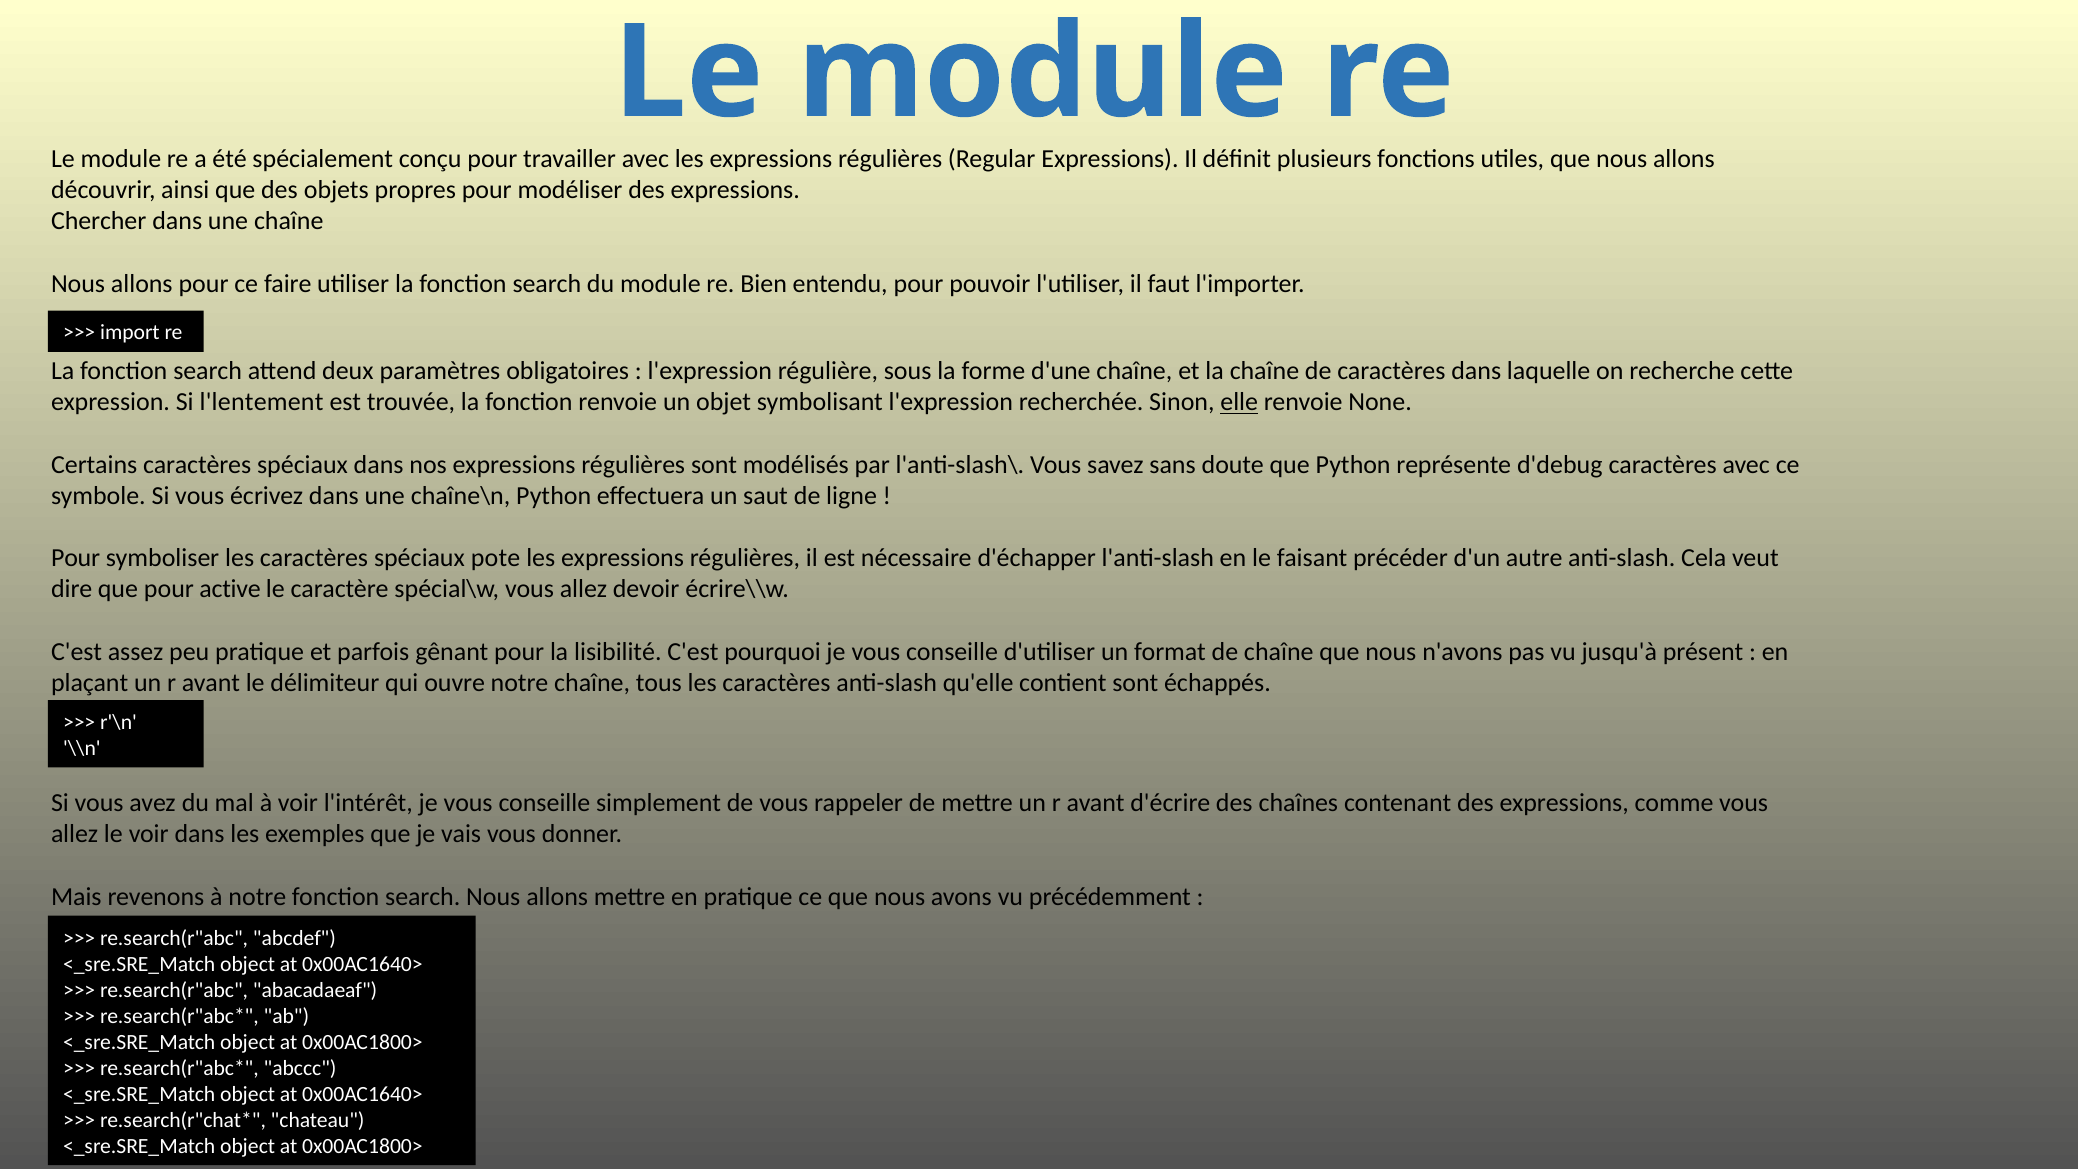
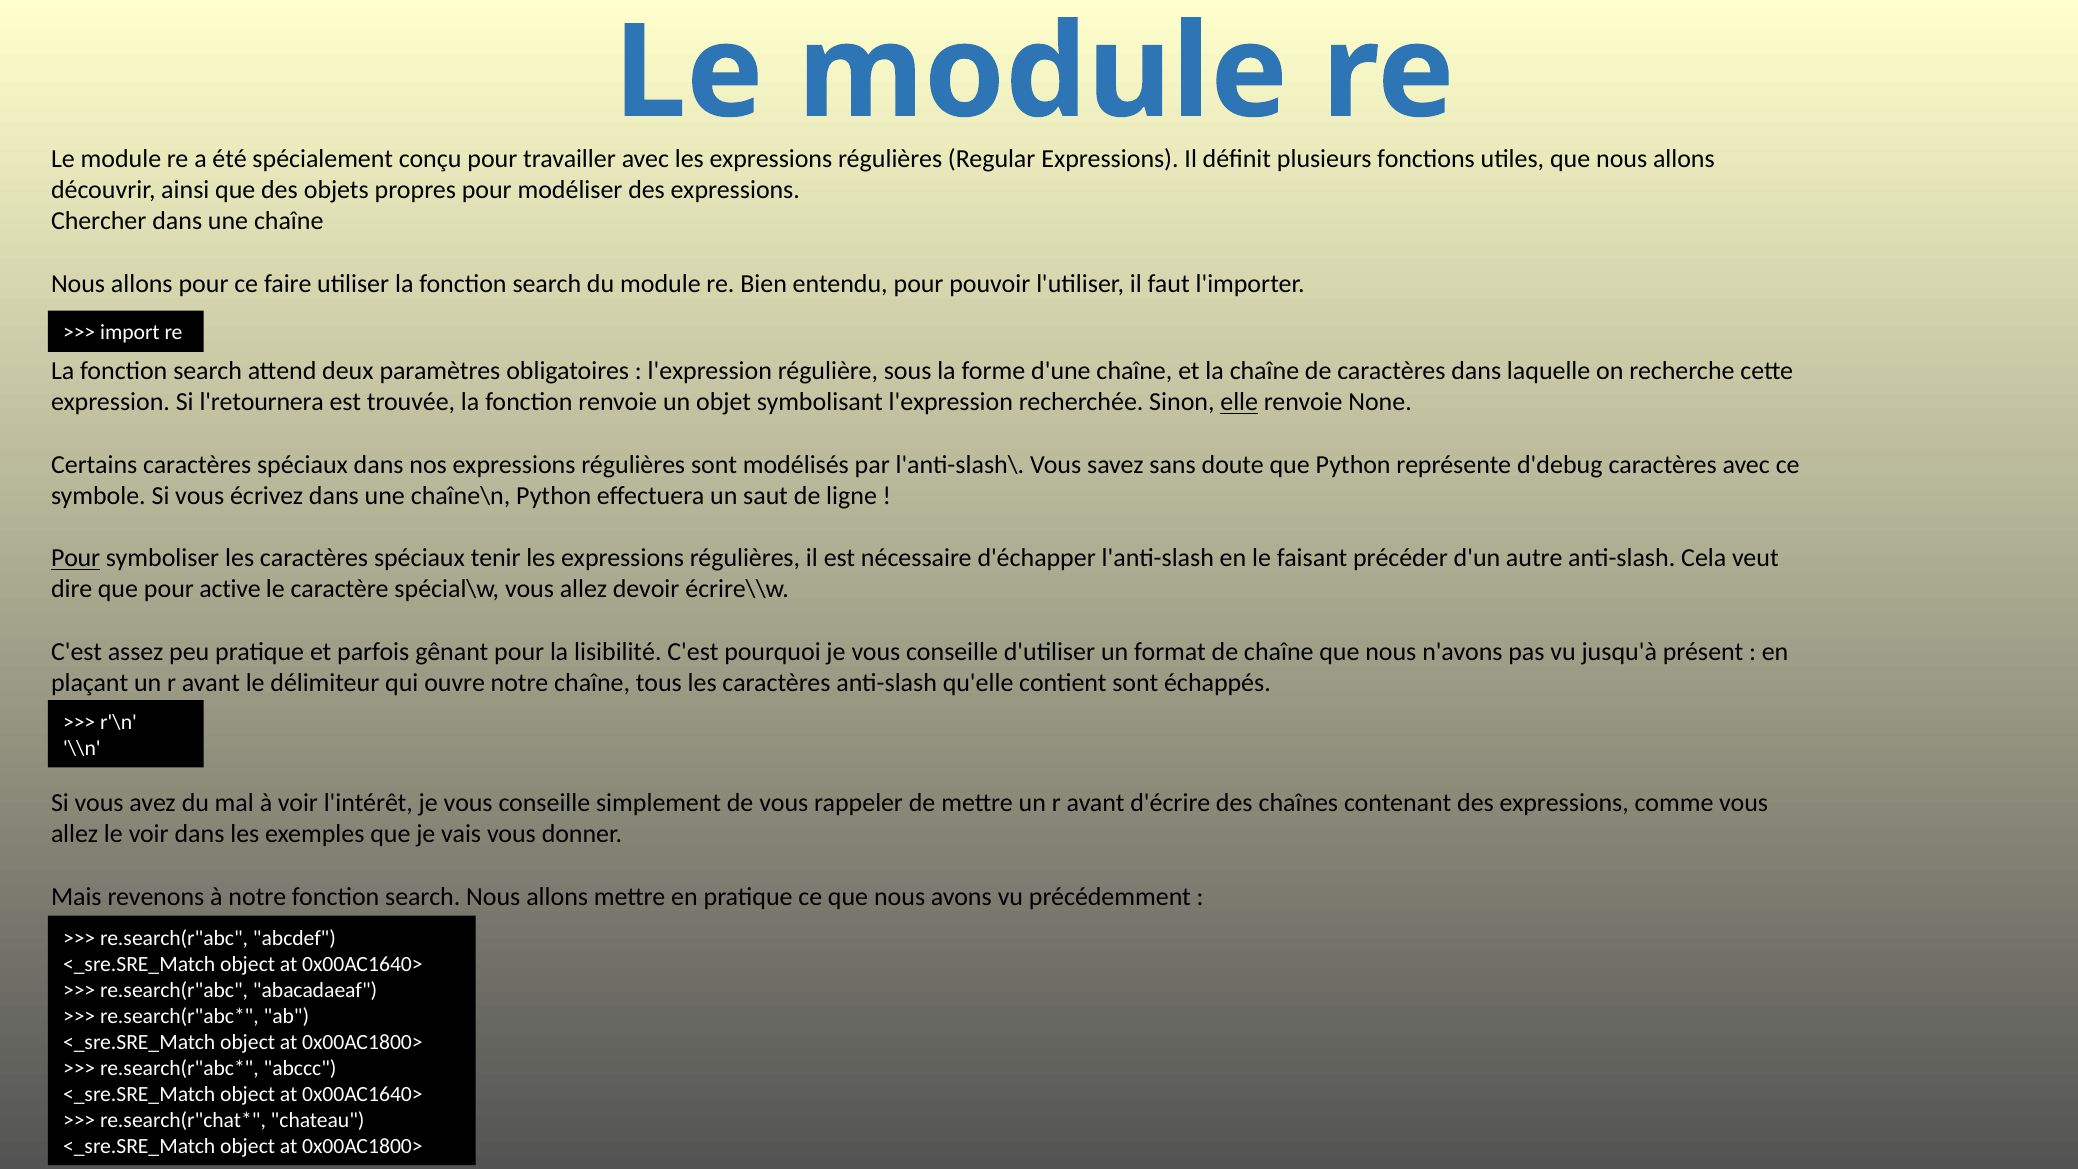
l'lentement: l'lentement -> l'retournera
Pour at (76, 558) underline: none -> present
pote: pote -> tenir
